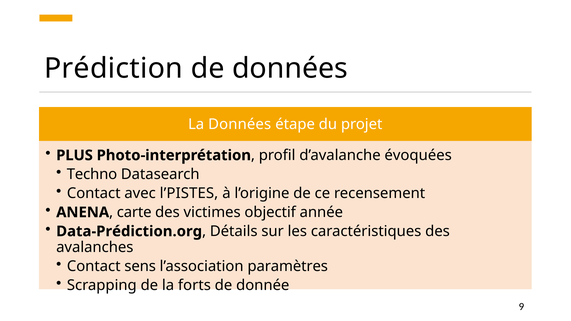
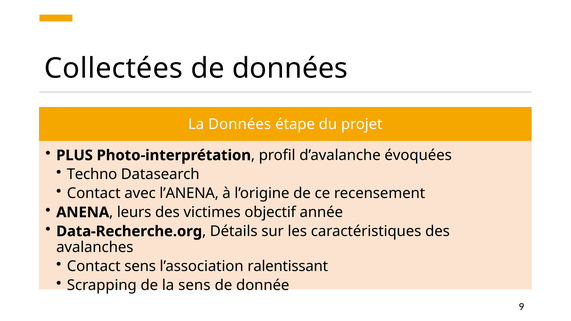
Prédiction: Prédiction -> Collectées
l’PISTES: l’PISTES -> l’ANENA
carte: carte -> leurs
Data-Prédiction.org: Data-Prédiction.org -> Data-Recherche.org
paramètres: paramètres -> ralentissant
la forts: forts -> sens
